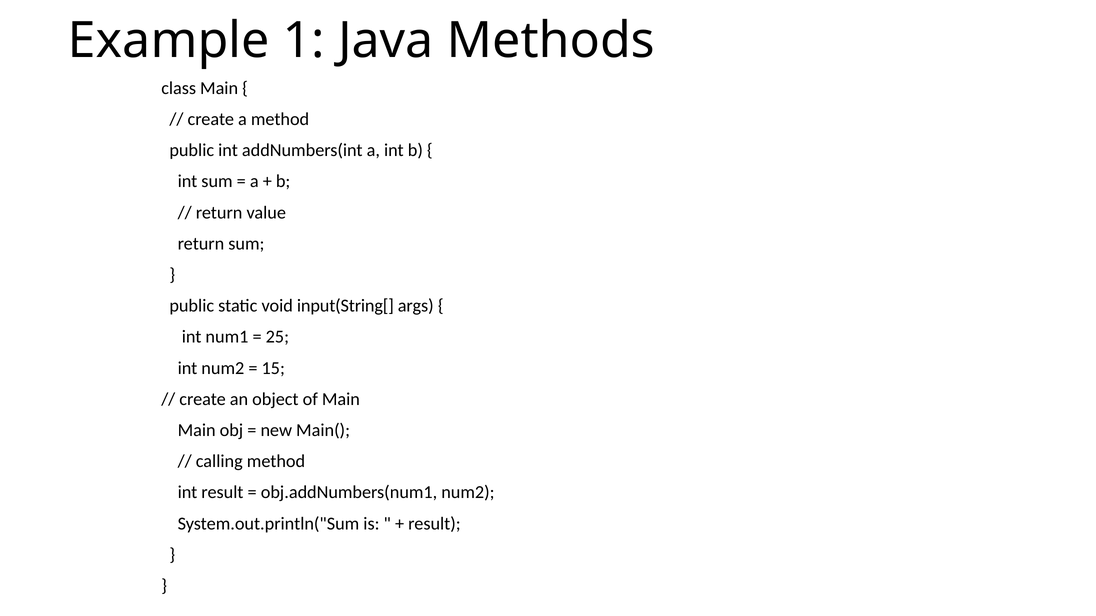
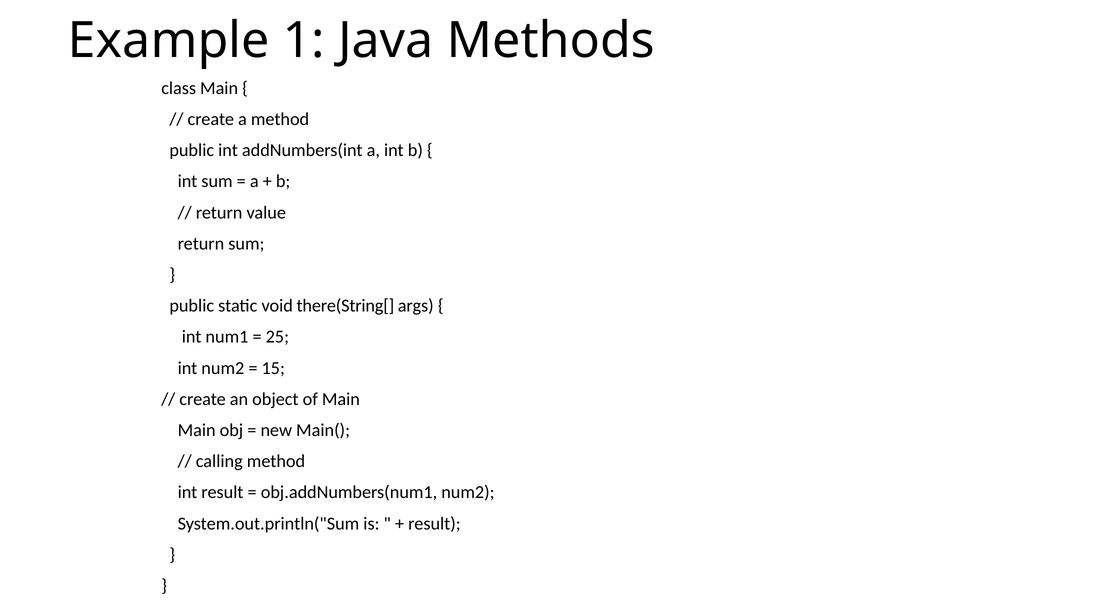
input(String[: input(String[ -> there(String[
